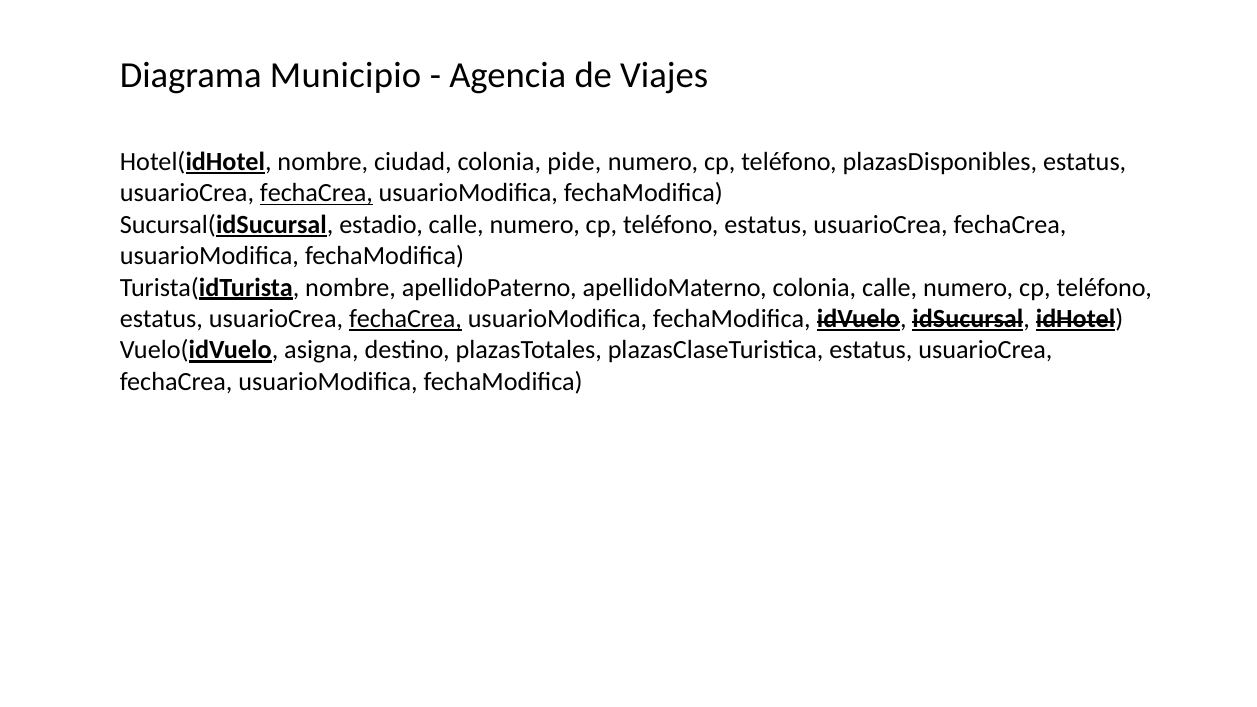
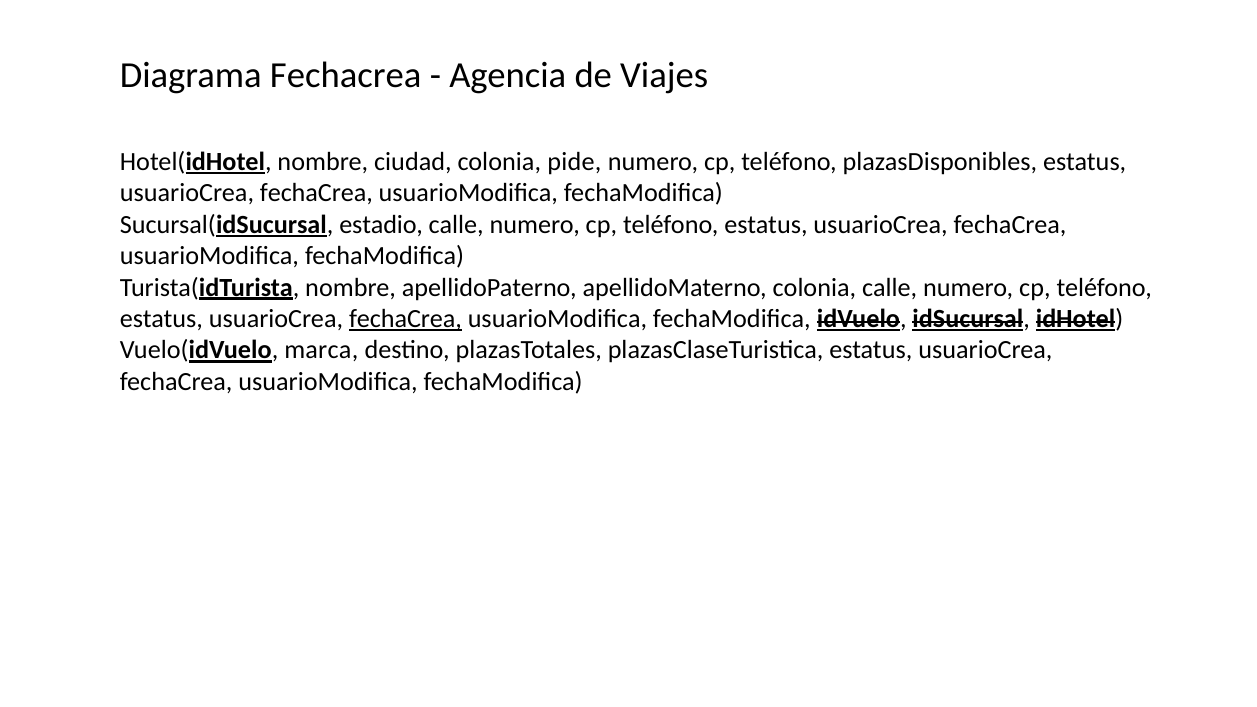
Diagrama Municipio: Municipio -> Fechacrea
fechaCrea at (316, 193) underline: present -> none
asigna: asigna -> marca
